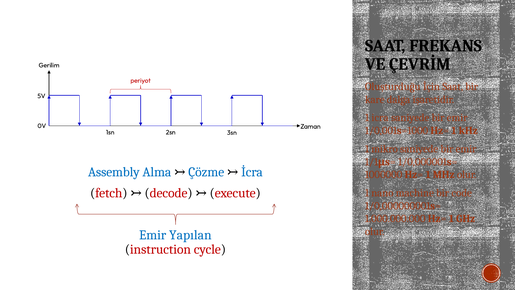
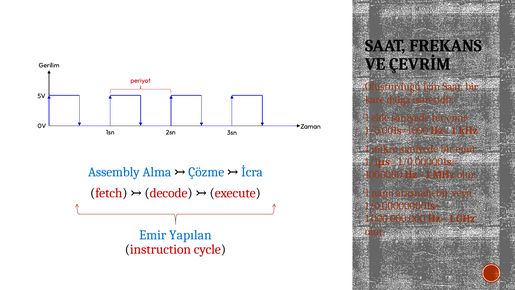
icra: icra -> elde
machine: machine -> arasında
code: code -> veya
